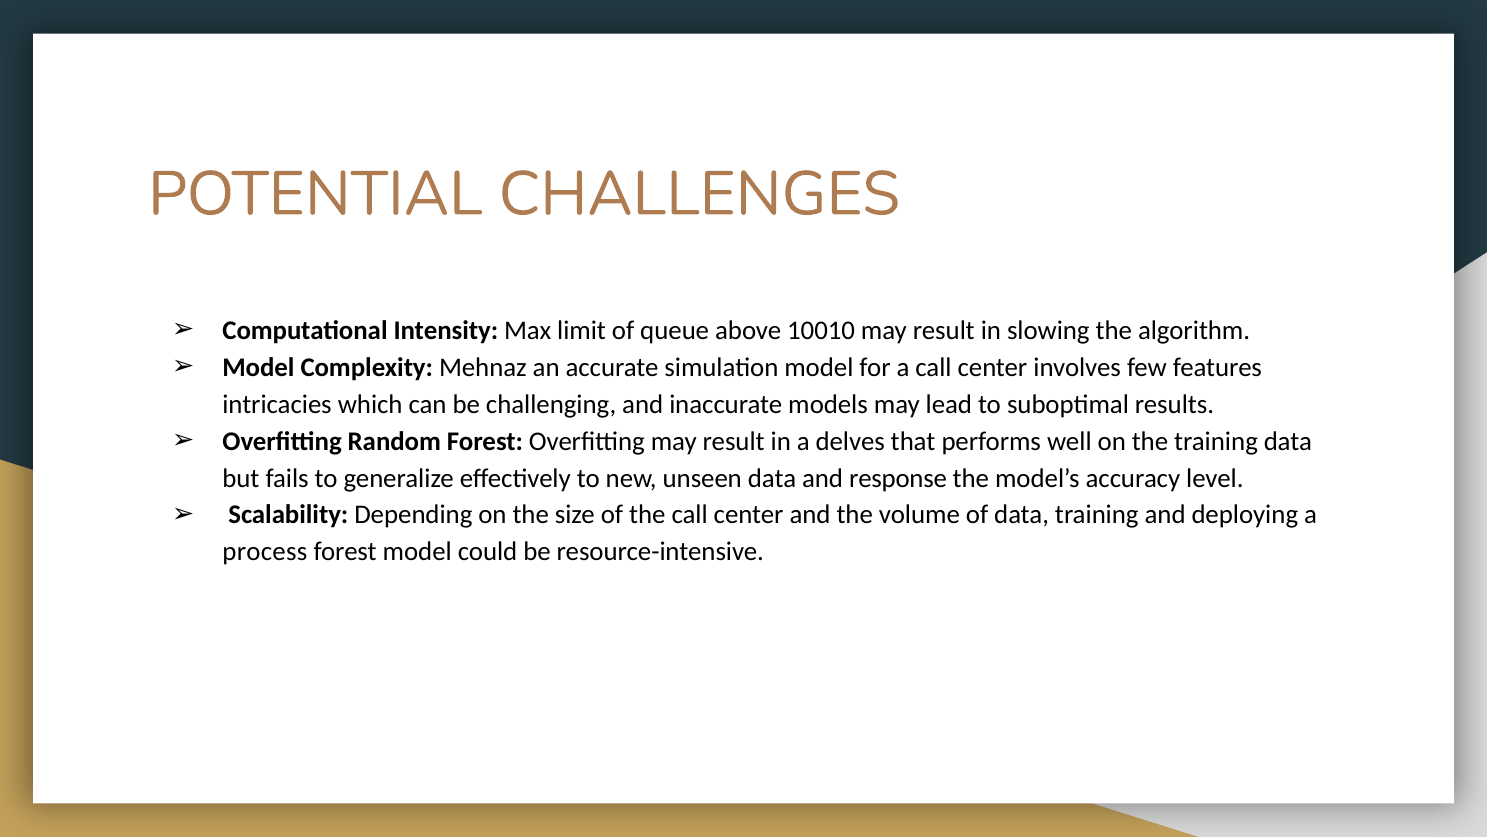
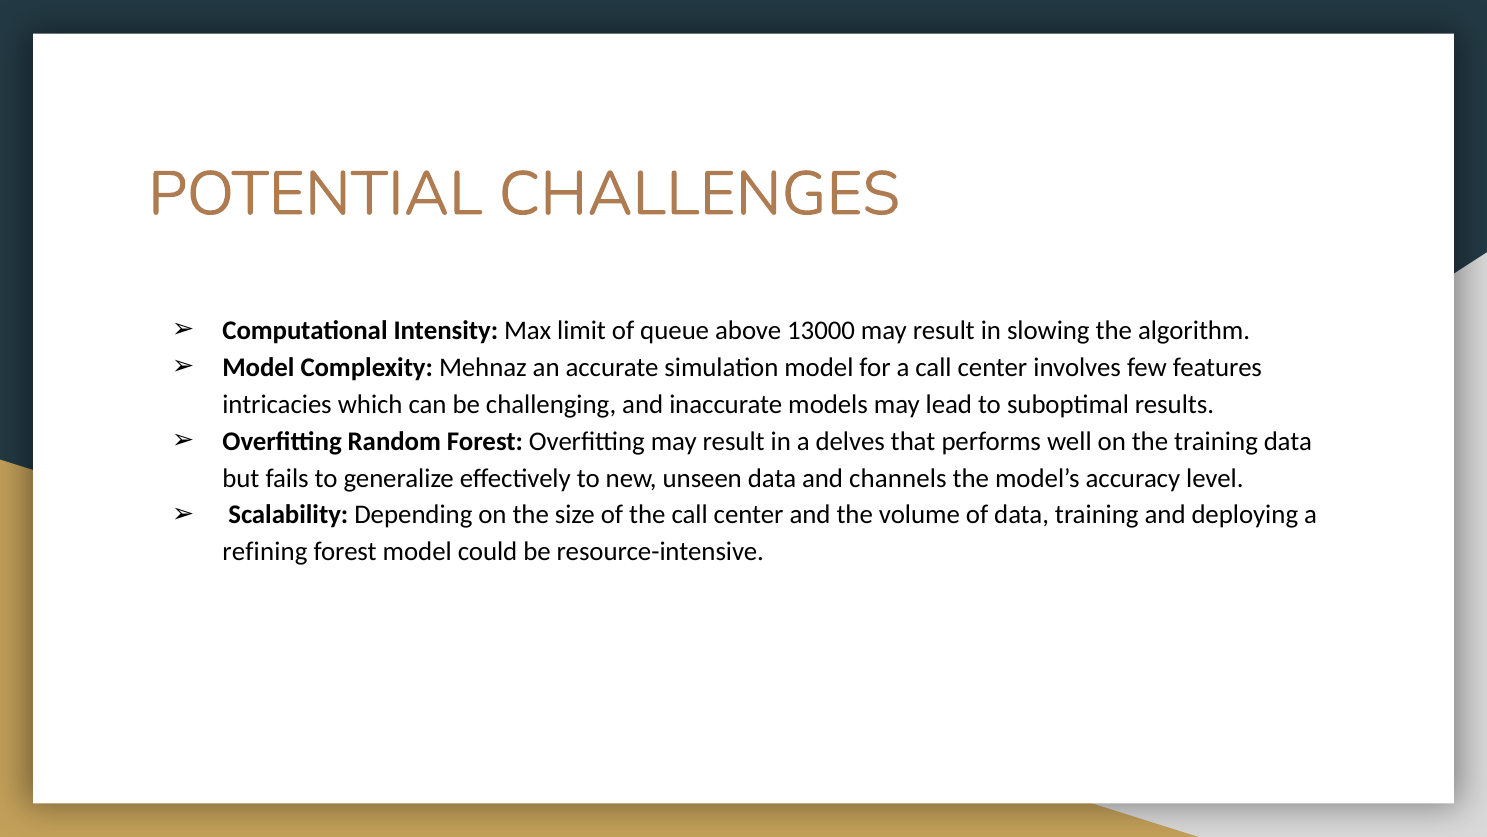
10010: 10010 -> 13000
response: response -> channels
process: process -> refining
